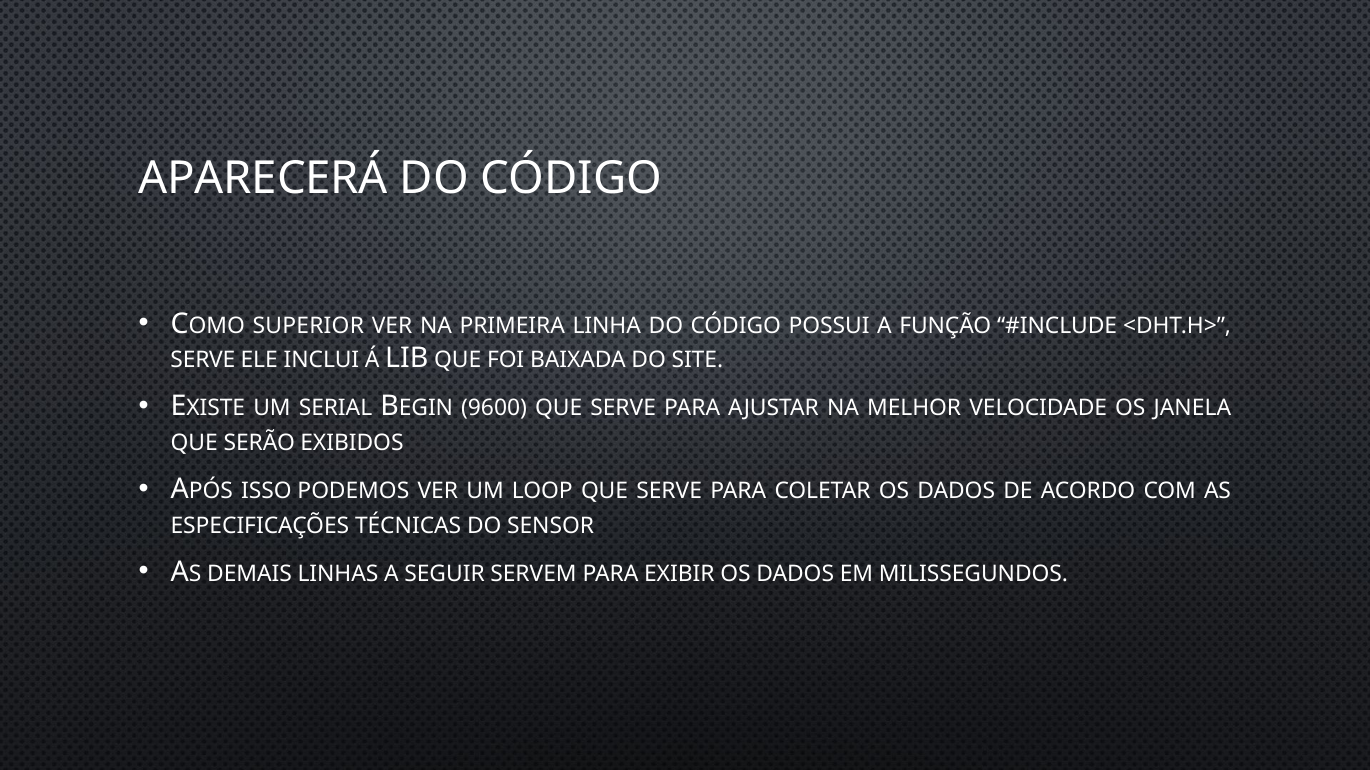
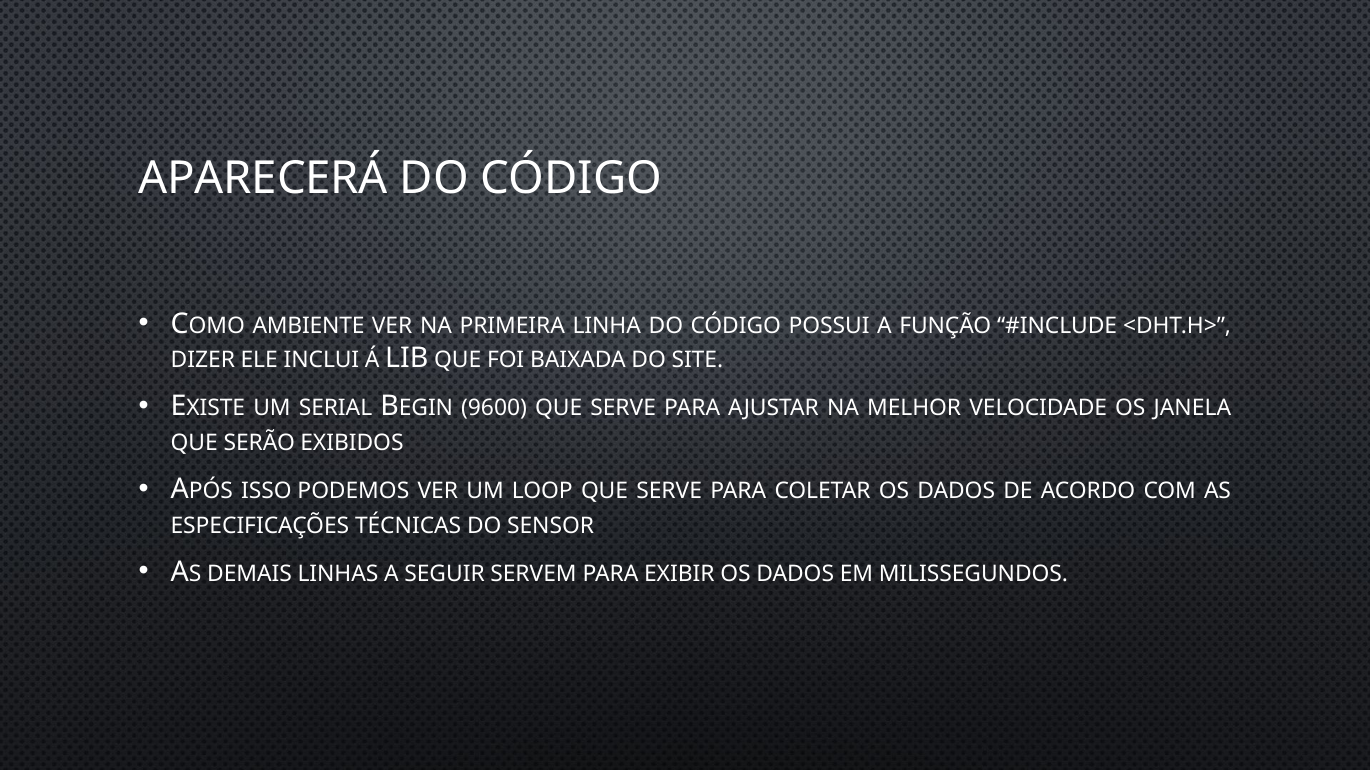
SUPERIOR: SUPERIOR -> AMBIENTE
SERVE at (203, 360): SERVE -> DIZER
